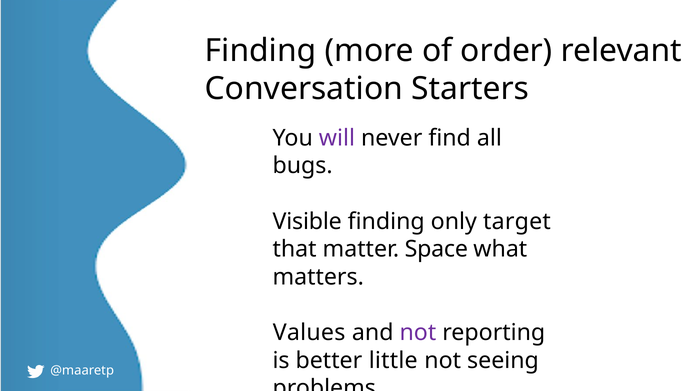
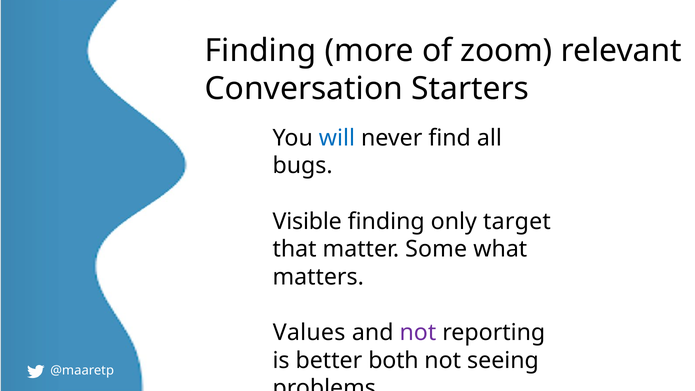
order: order -> zoom
will colour: purple -> blue
Space: Space -> Some
little: little -> both
